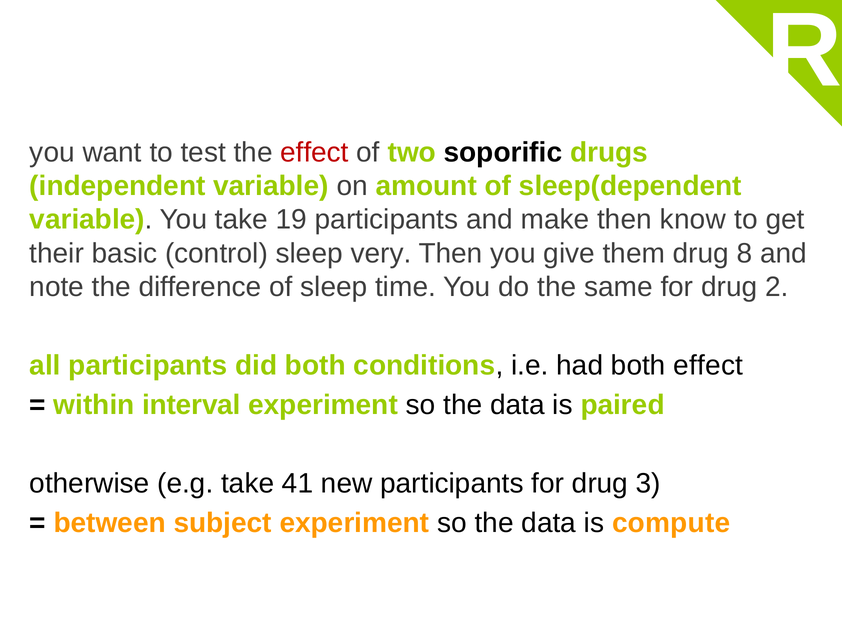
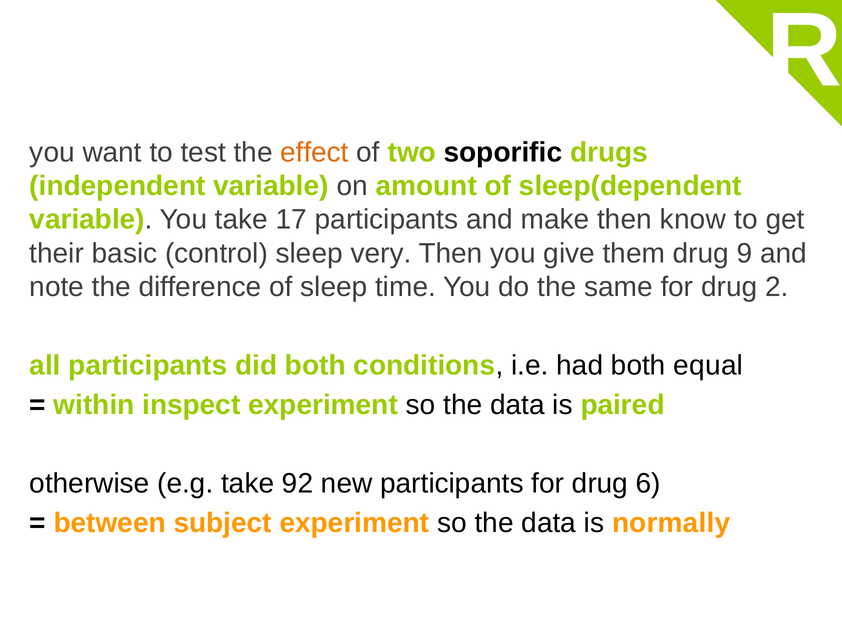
effect at (314, 152) colour: red -> orange
19: 19 -> 17
8: 8 -> 9
both effect: effect -> equal
interval: interval -> inspect
41: 41 -> 92
3: 3 -> 6
compute: compute -> normally
